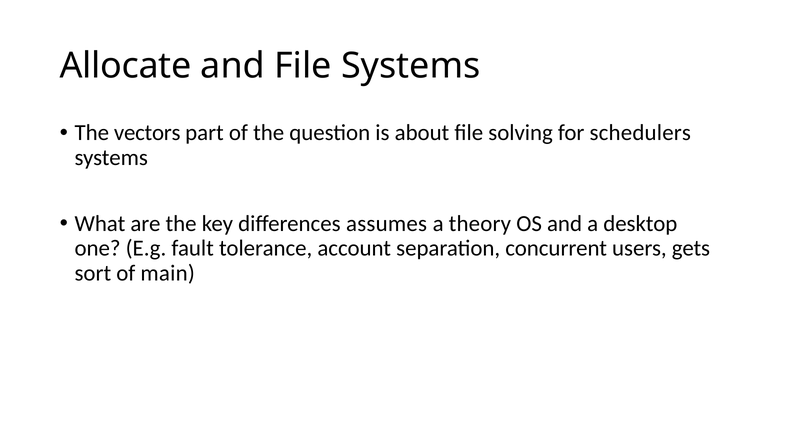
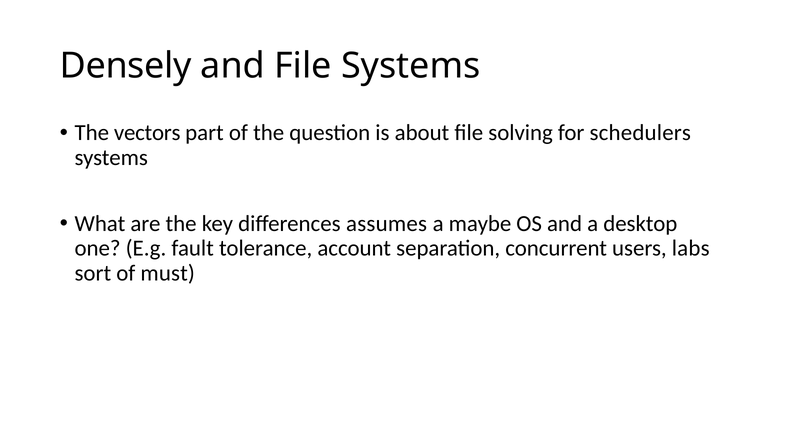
Allocate: Allocate -> Densely
theory: theory -> maybe
gets: gets -> labs
main: main -> must
